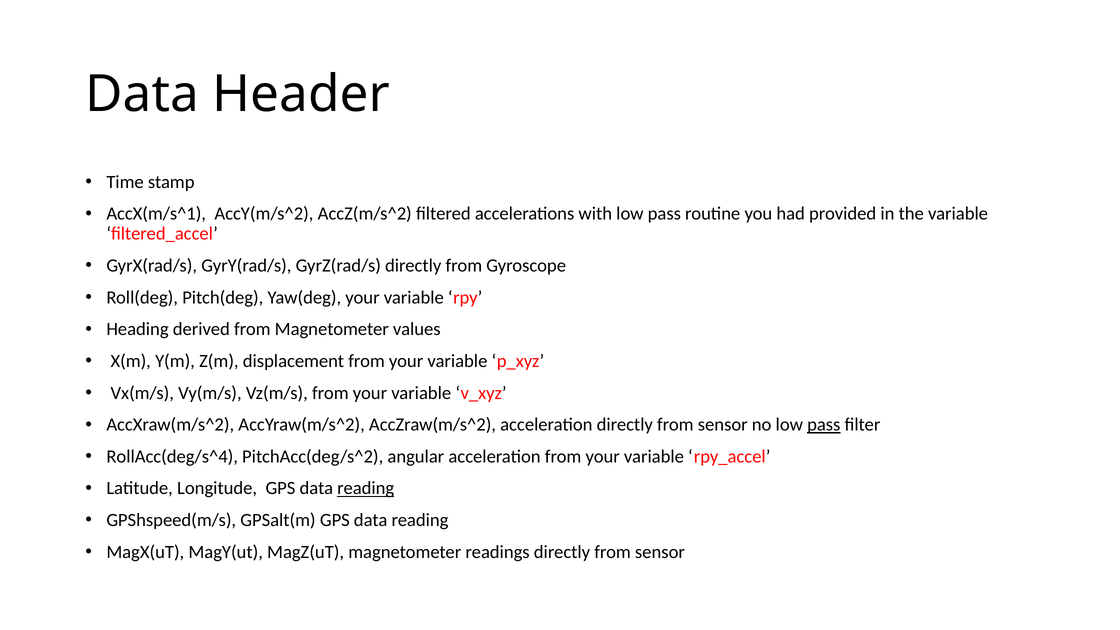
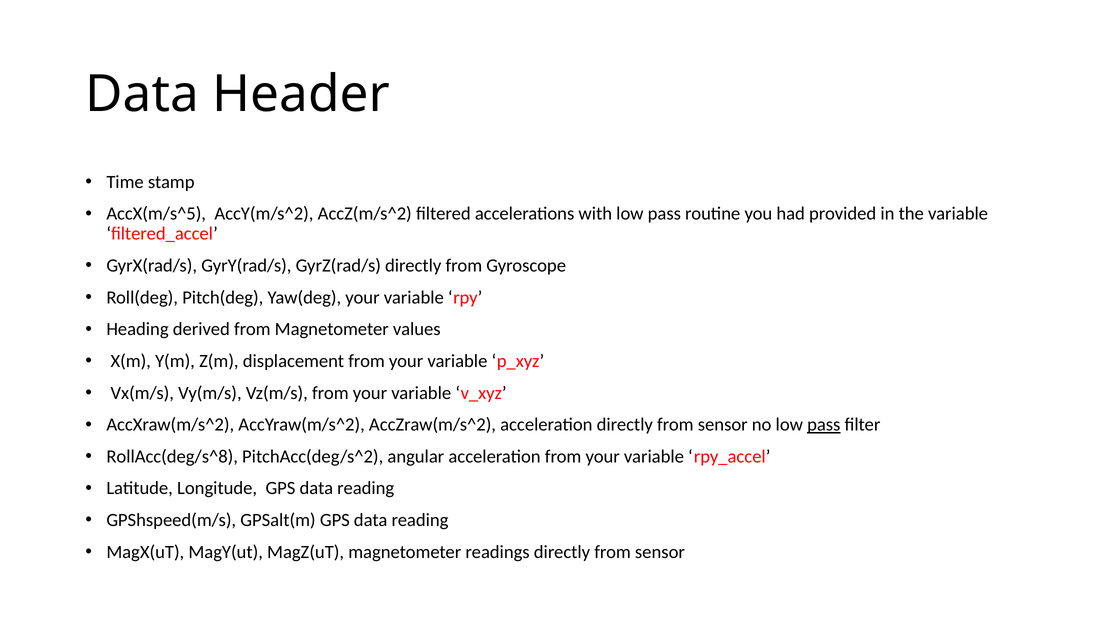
AccX(m/s^1: AccX(m/s^1 -> AccX(m/s^5
RollAcc(deg/s^4: RollAcc(deg/s^4 -> RollAcc(deg/s^8
reading at (366, 488) underline: present -> none
